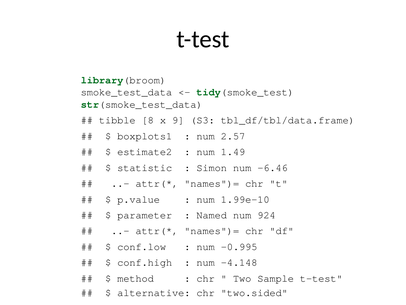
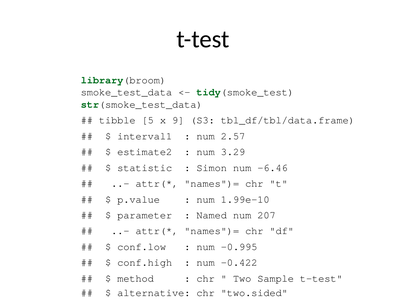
8: 8 -> 5
boxplots1: boxplots1 -> interval1
1.49: 1.49 -> 3.29
924: 924 -> 207
-4.148: -4.148 -> -0.422
